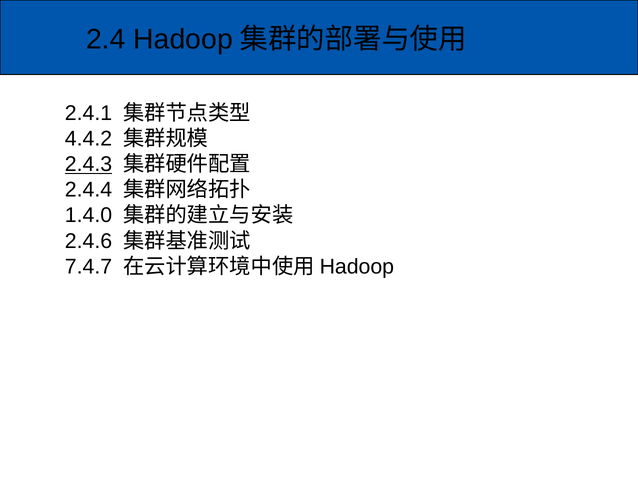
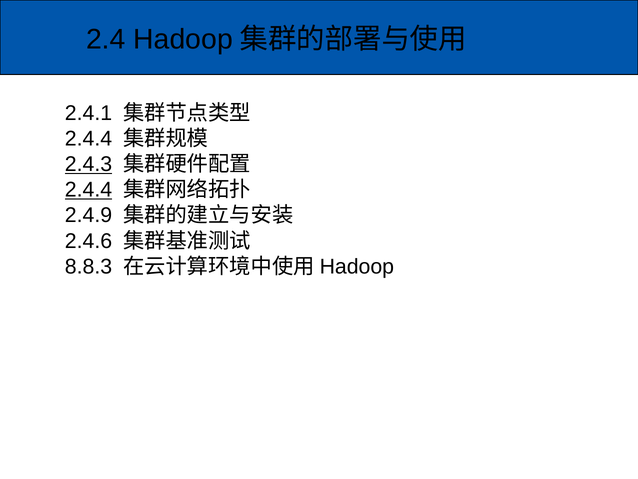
4.4.2 at (88, 139): 4.4.2 -> 2.4.4
2.4.4 at (88, 190) underline: none -> present
1.4.0: 1.4.0 -> 2.4.9
7.4.7: 7.4.7 -> 8.8.3
